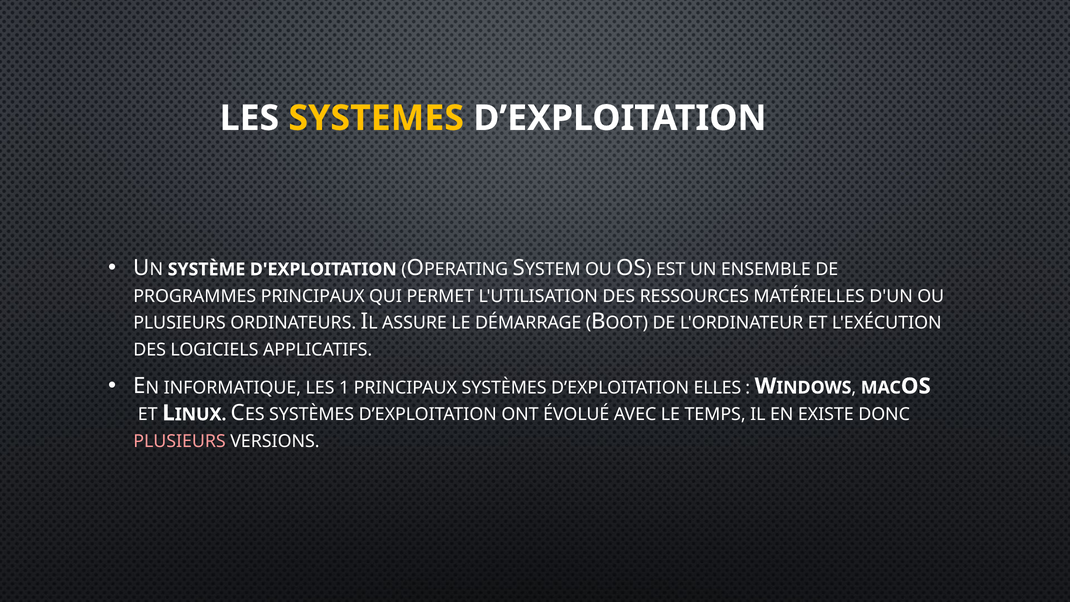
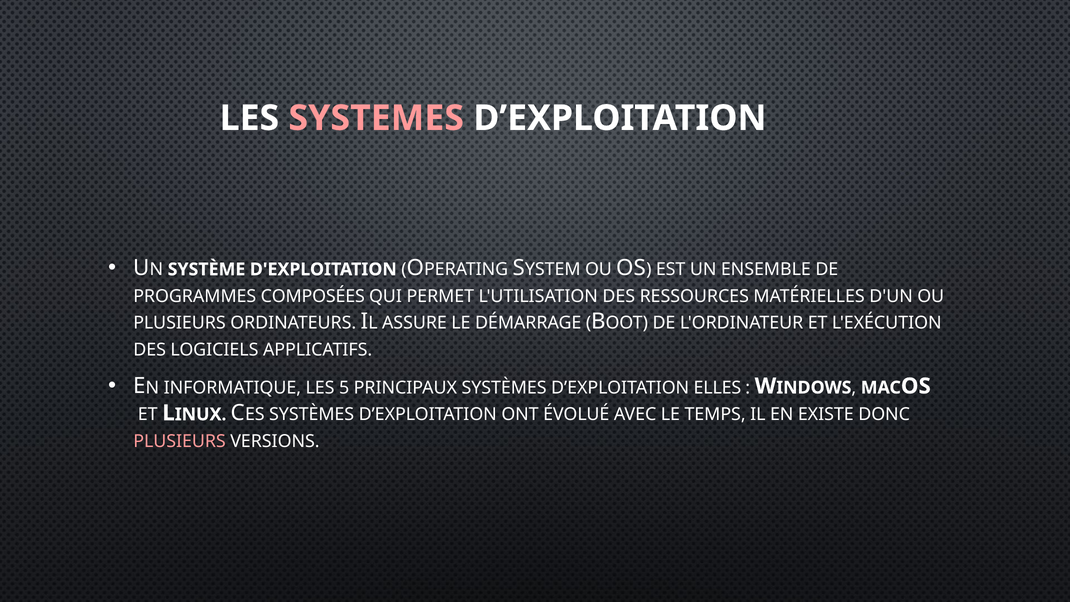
SYSTEMES colour: yellow -> pink
PROGRAMMES PRINCIPAUX: PRINCIPAUX -> COMPOSÉES
1: 1 -> 5
